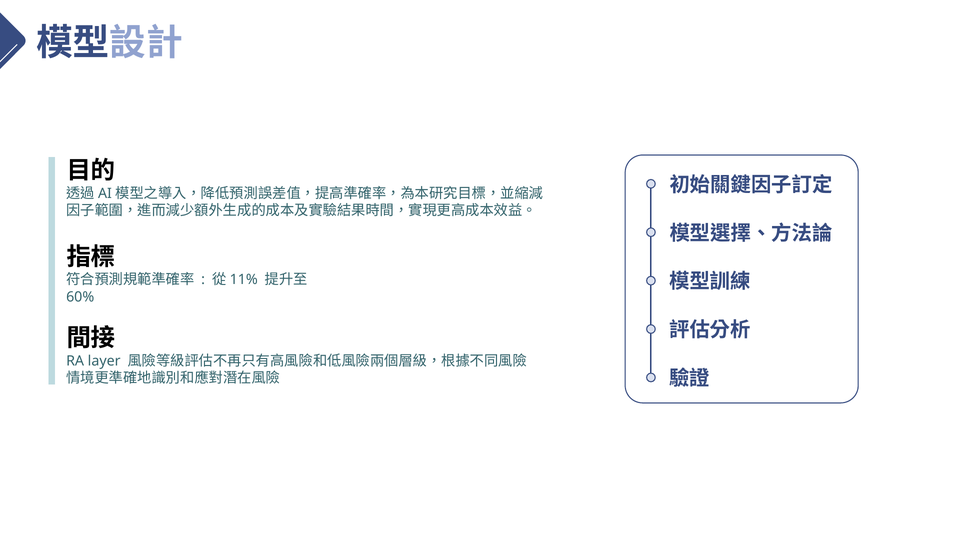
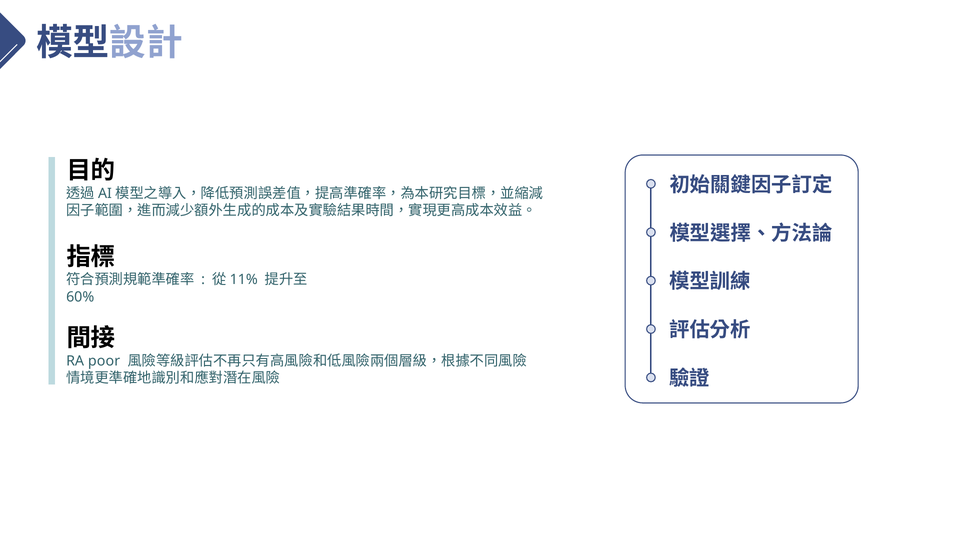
layer: layer -> poor
